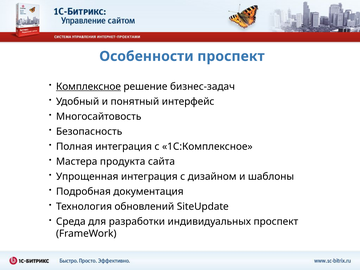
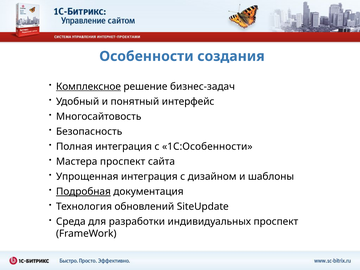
Особенности проспект: проспект -> создания
1С:Комплексное: 1С:Комплексное -> 1С:Особенности
Мастера продукта: продукта -> проспект
Подробная underline: none -> present
